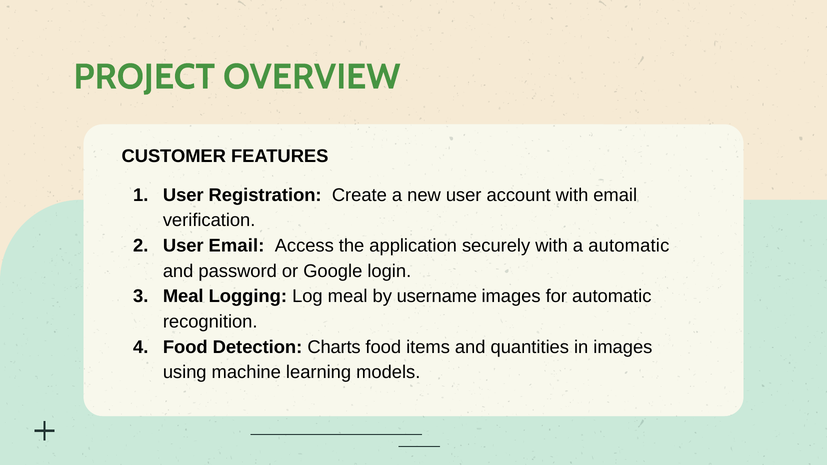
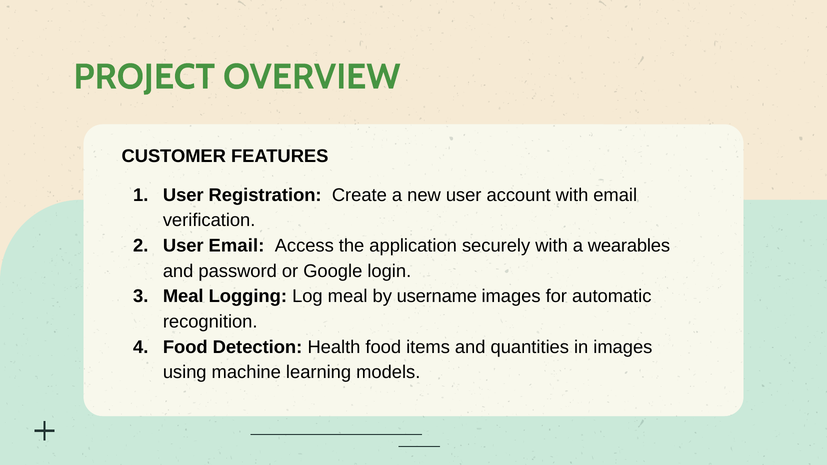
a automatic: automatic -> wearables
Charts: Charts -> Health
